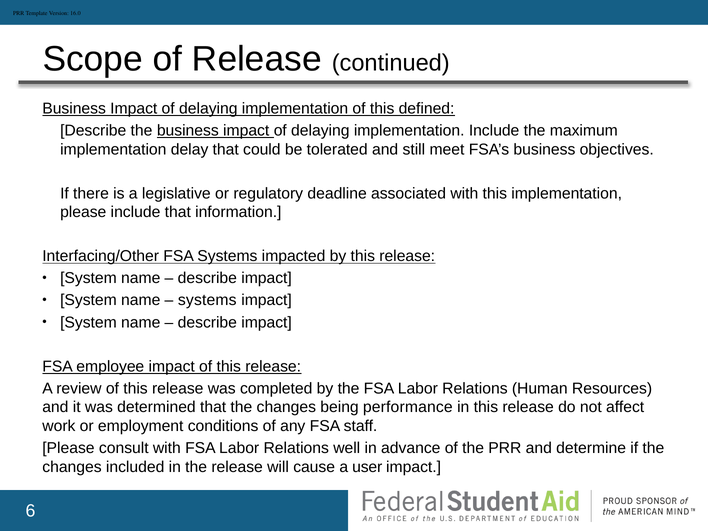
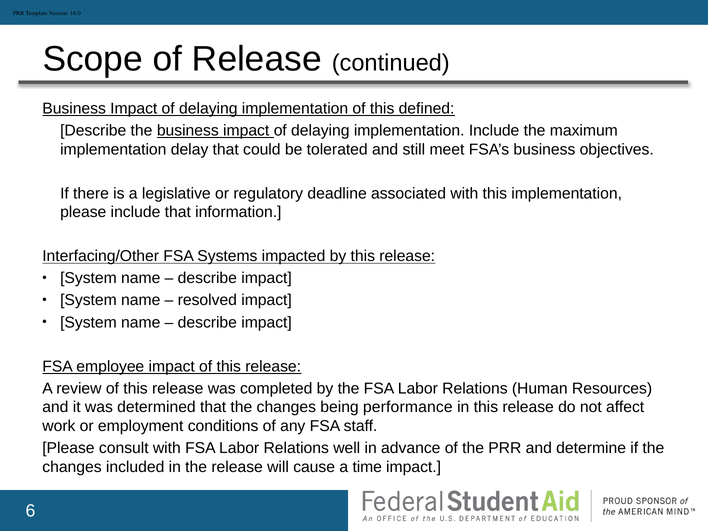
systems at (207, 300): systems -> resolved
user: user -> time
